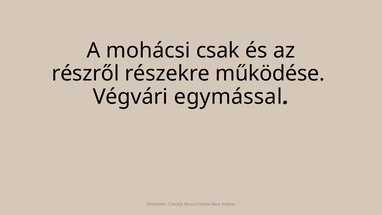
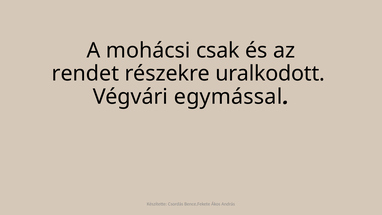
részről: részről -> rendet
működése: működése -> uralkodott
